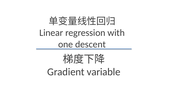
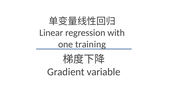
descent: descent -> training
